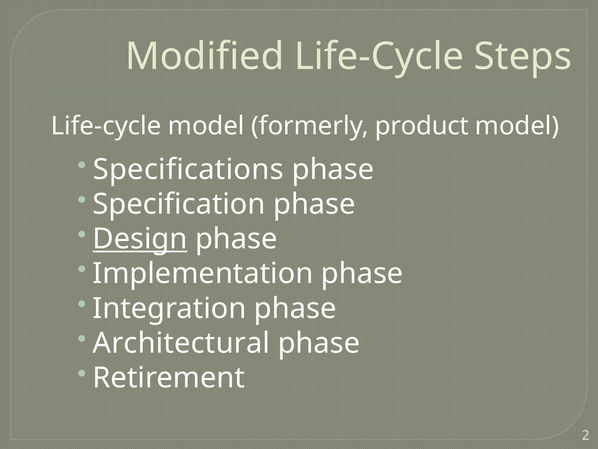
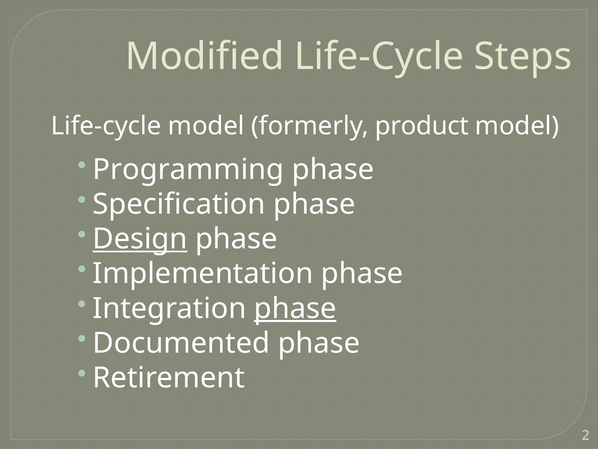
Specifications: Specifications -> Programming
phase at (295, 308) underline: none -> present
Architectural: Architectural -> Documented
